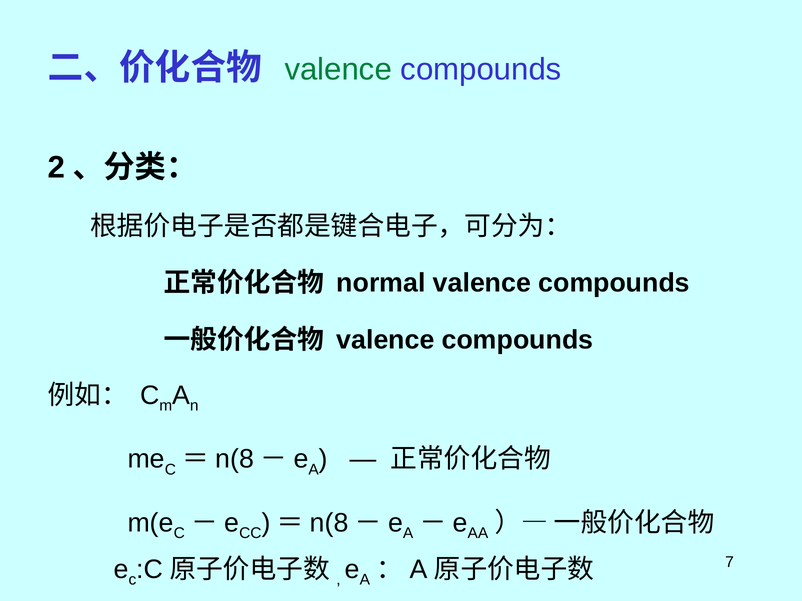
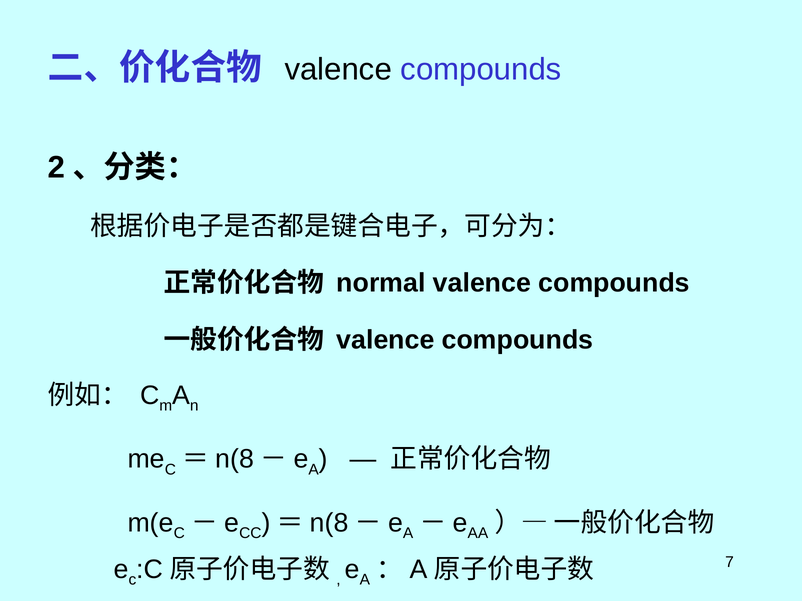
valence at (338, 69) colour: green -> black
